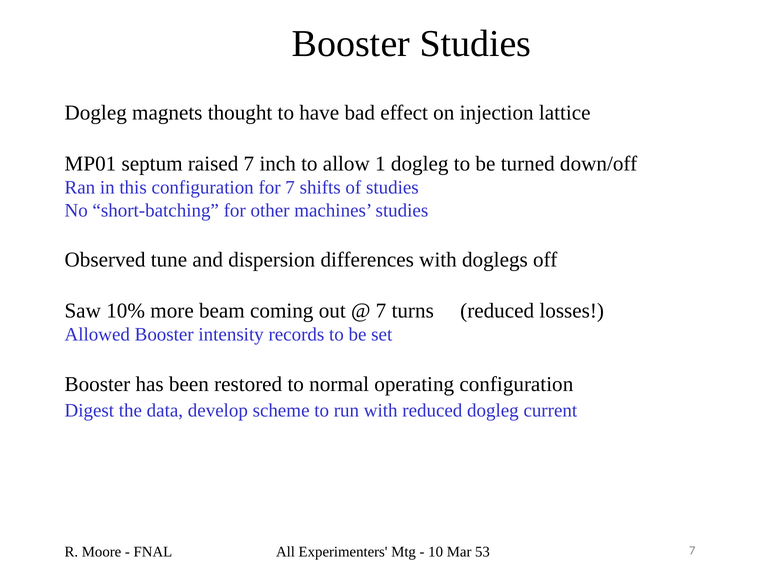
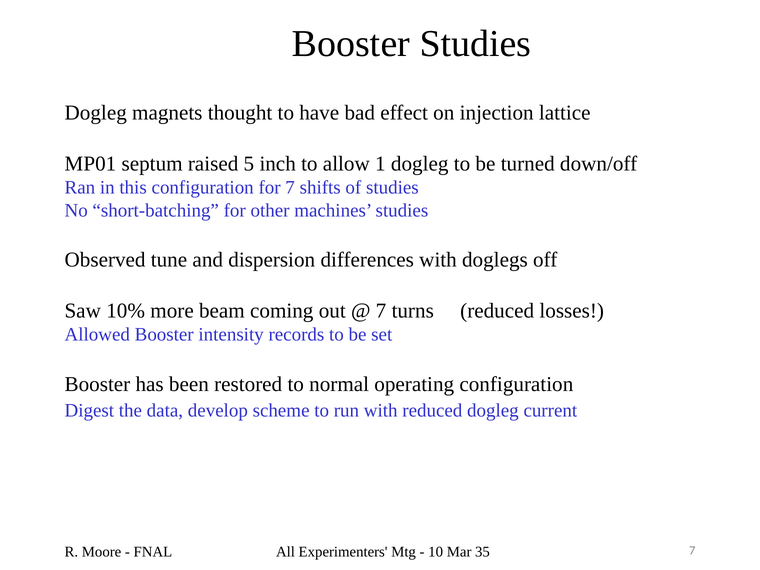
raised 7: 7 -> 5
53: 53 -> 35
